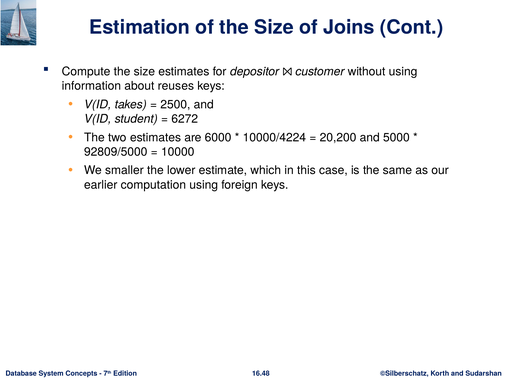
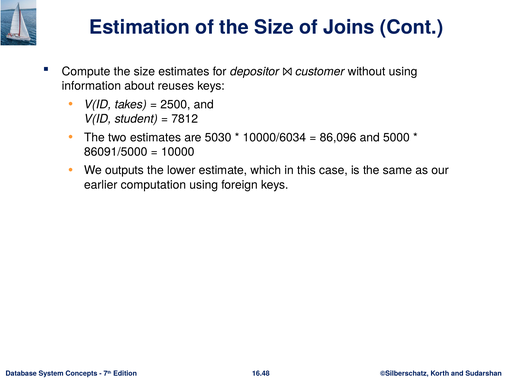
6272: 6272 -> 7812
6000: 6000 -> 5030
10000/4224: 10000/4224 -> 10000/6034
20,200: 20,200 -> 86,096
92809/5000: 92809/5000 -> 86091/5000
smaller: smaller -> outputs
